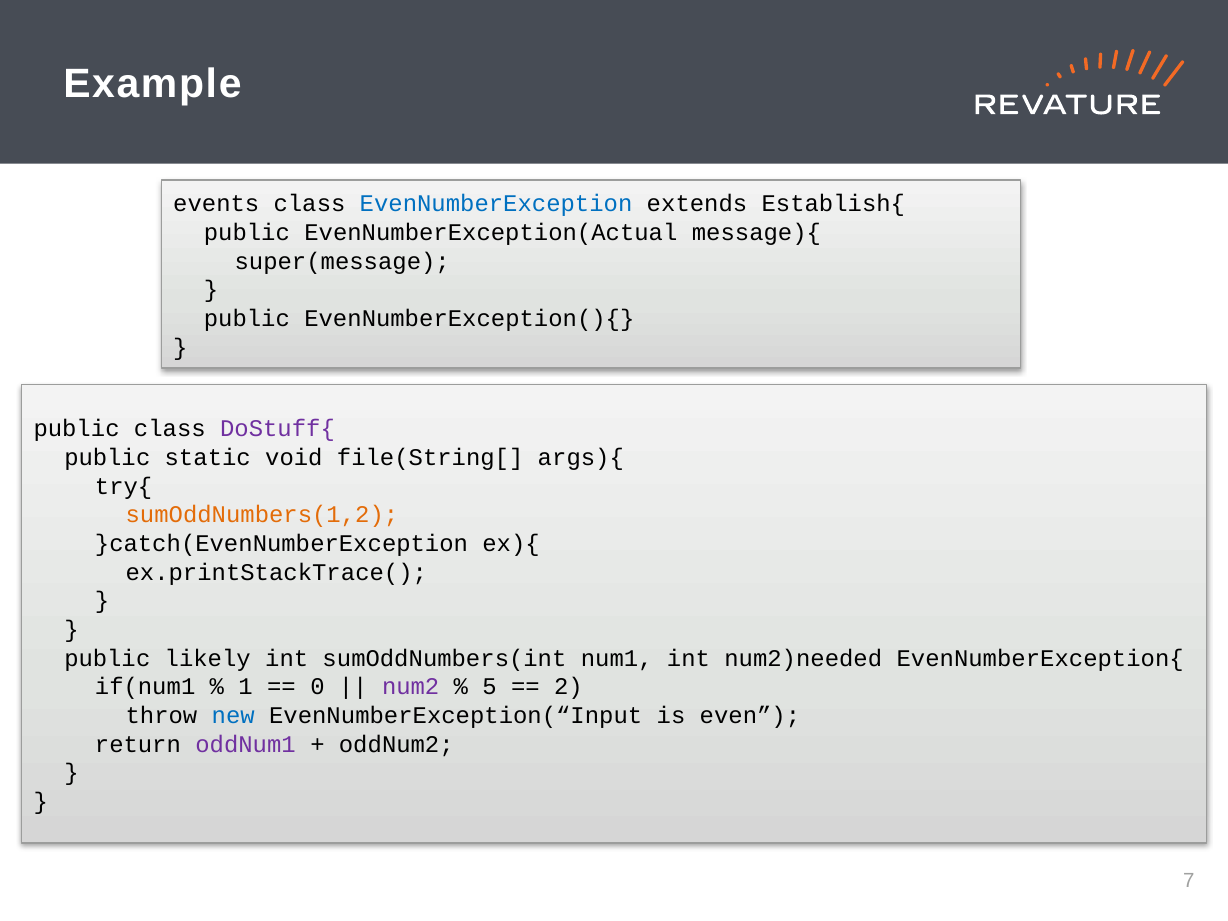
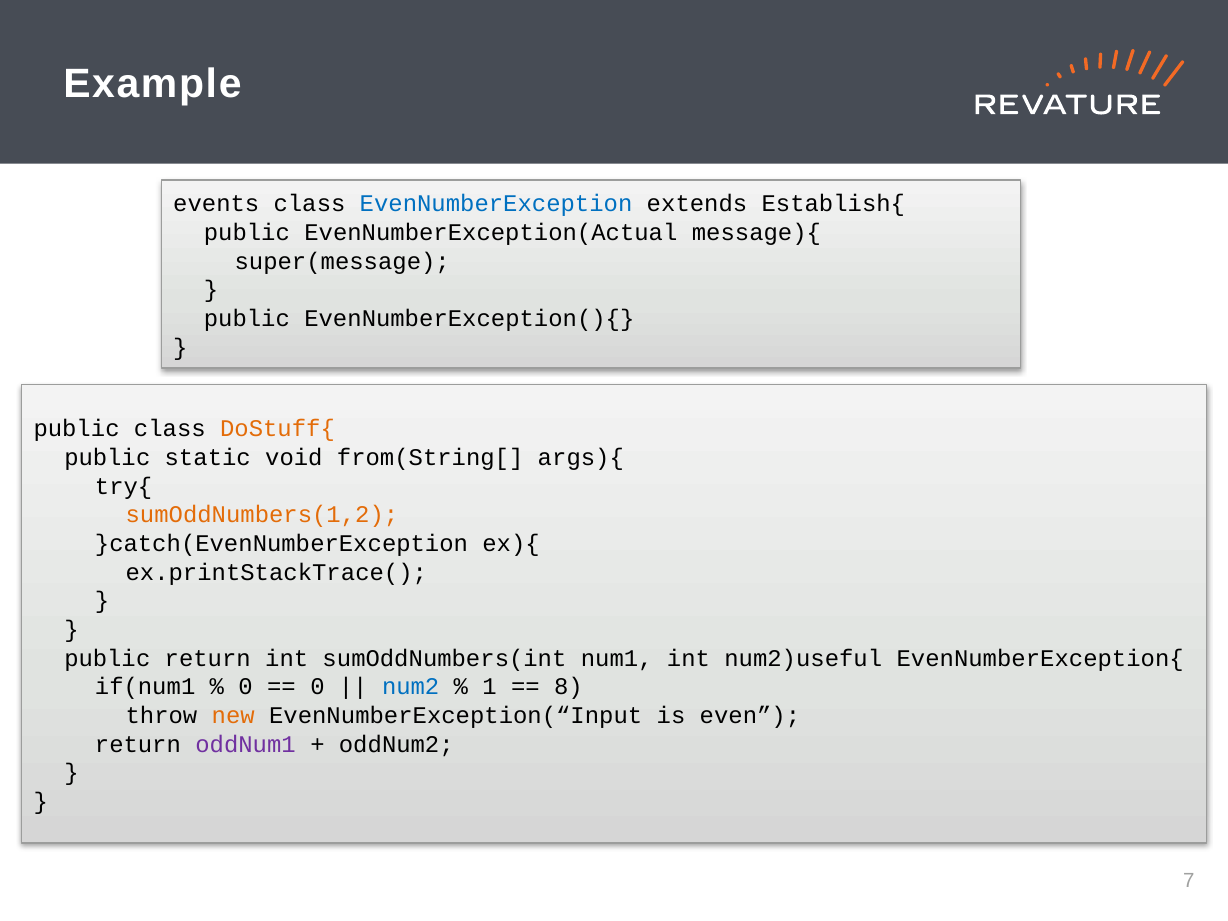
DoStuff{ colour: purple -> orange
file(String[: file(String[ -> from(String[
public likely: likely -> return
num2)needed: num2)needed -> num2)useful
1 at (246, 687): 1 -> 0
num2 colour: purple -> blue
5: 5 -> 1
2: 2 -> 8
new colour: blue -> orange
